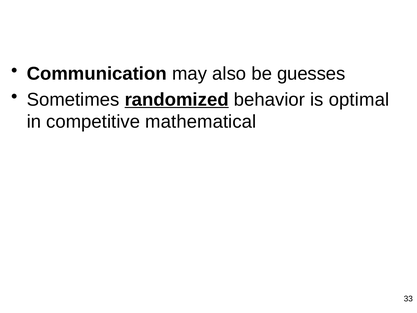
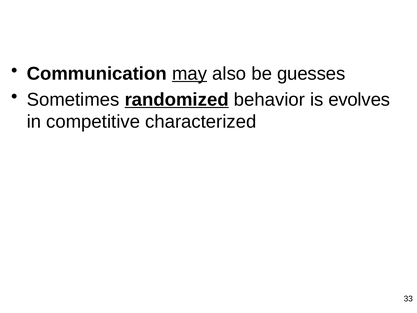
may underline: none -> present
optimal: optimal -> evolves
mathematical: mathematical -> characterized
